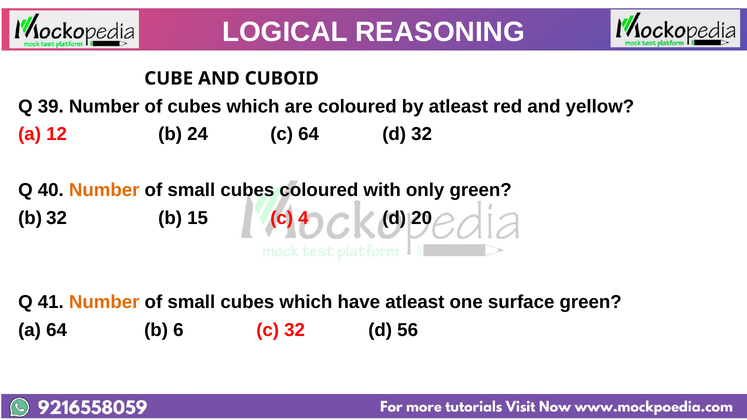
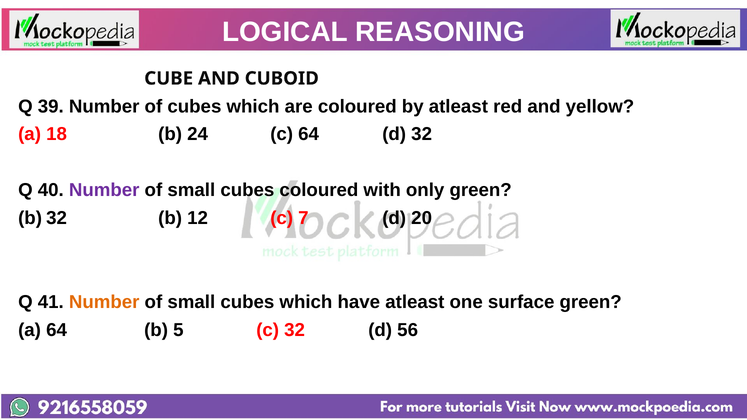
12: 12 -> 18
Number at (104, 190) colour: orange -> purple
15: 15 -> 12
4: 4 -> 7
6: 6 -> 5
